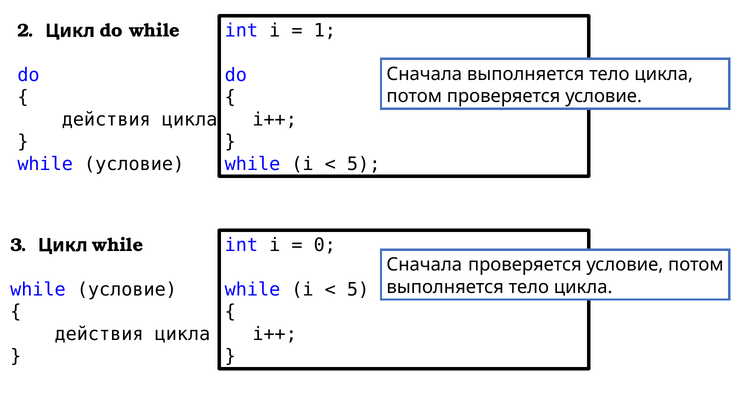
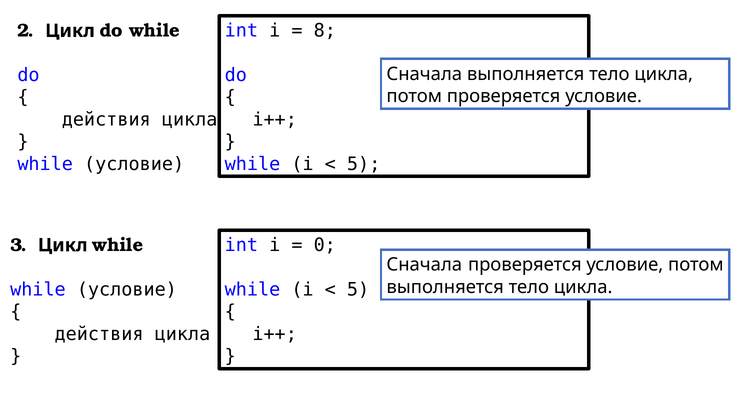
1: 1 -> 8
